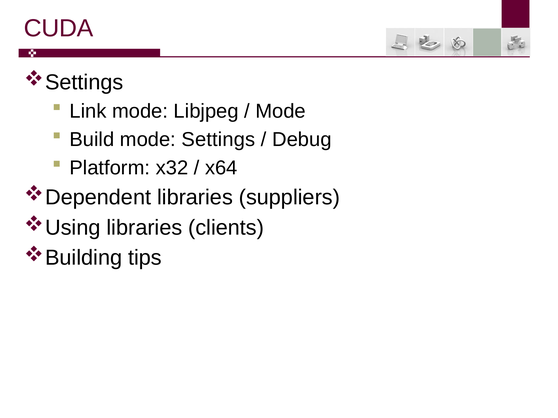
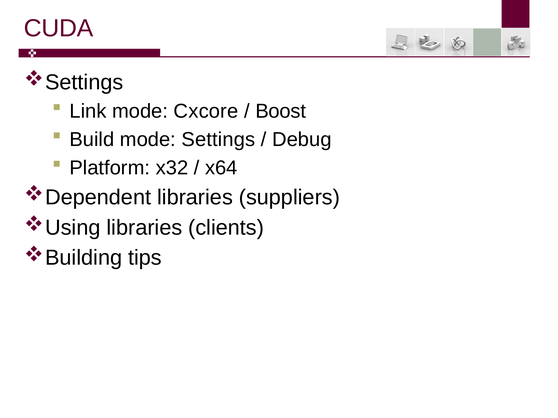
Libjpeg: Libjpeg -> Cxcore
Mode at (281, 111): Mode -> Boost
